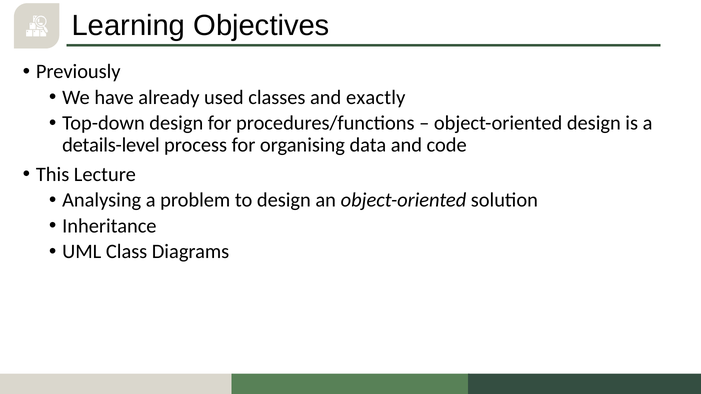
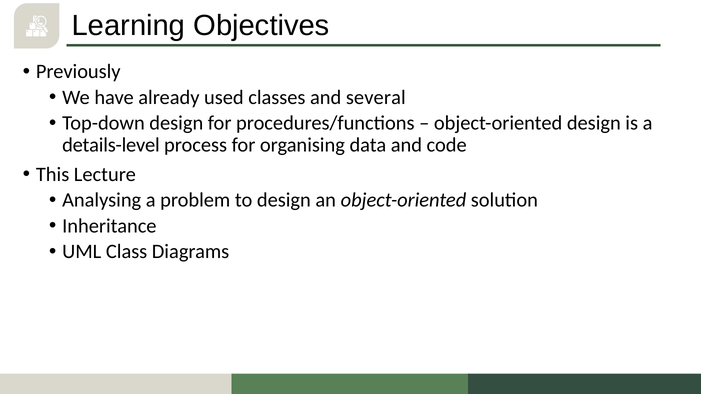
exactly: exactly -> several
